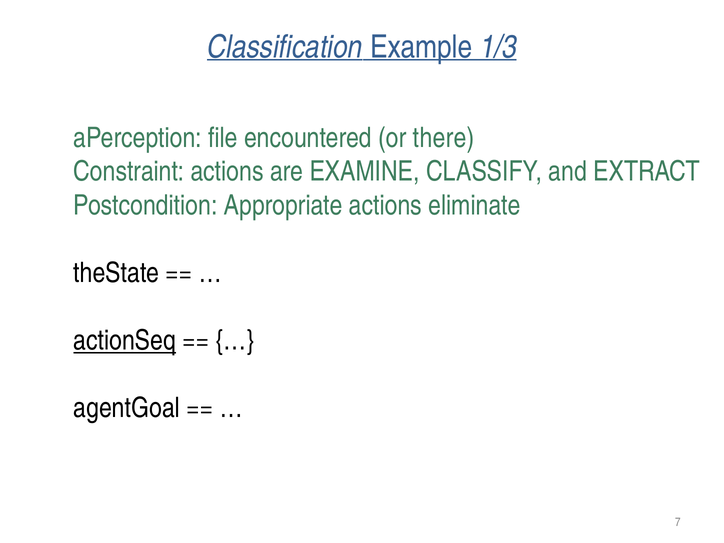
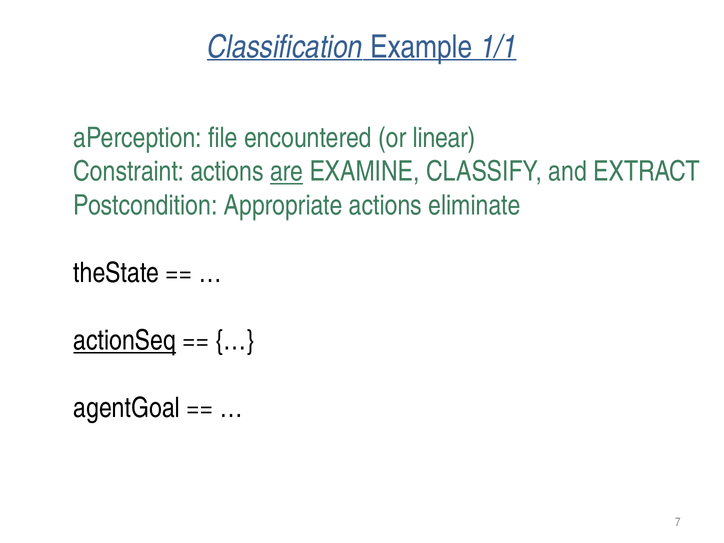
1/3: 1/3 -> 1/1
there: there -> linear
are underline: none -> present
